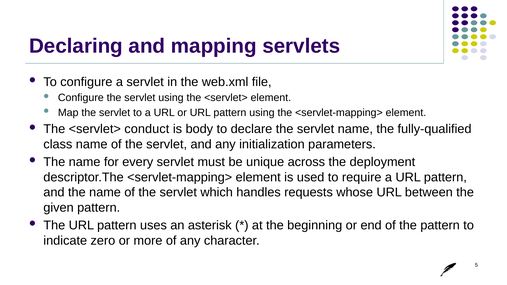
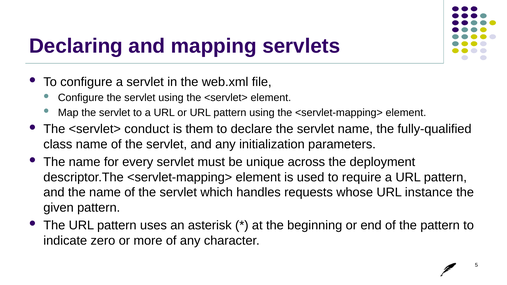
body: body -> them
between: between -> instance
